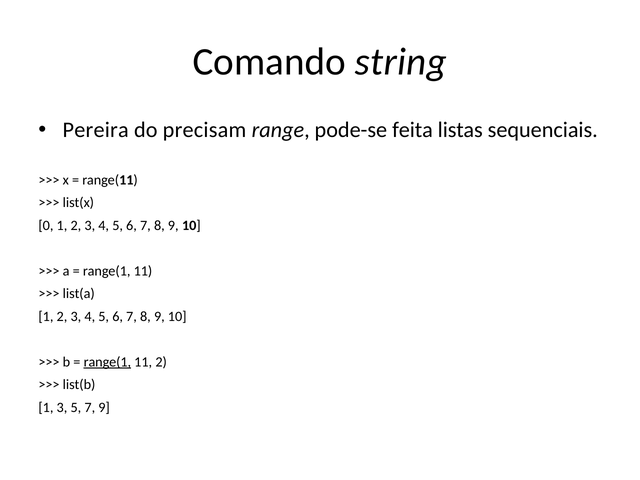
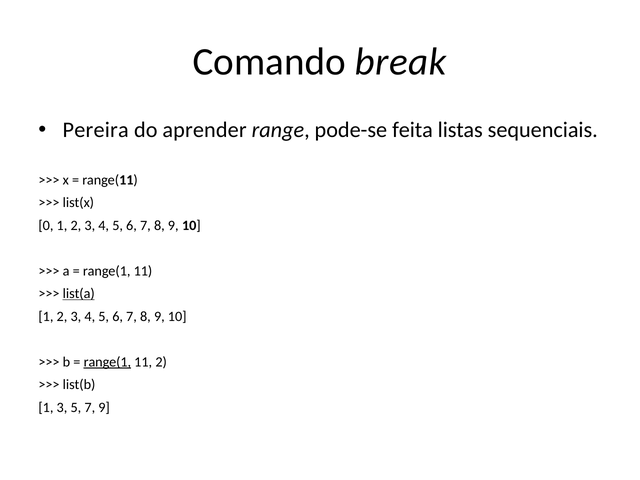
string: string -> break
precisam: precisam -> aprender
list(a underline: none -> present
